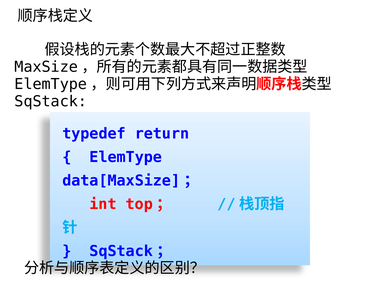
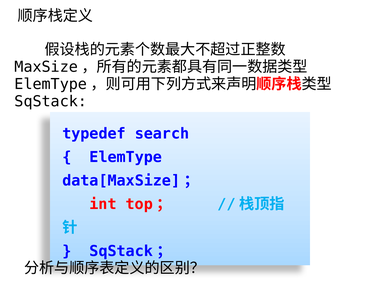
return: return -> search
